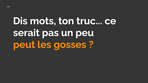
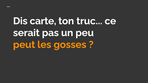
mots: mots -> carte
